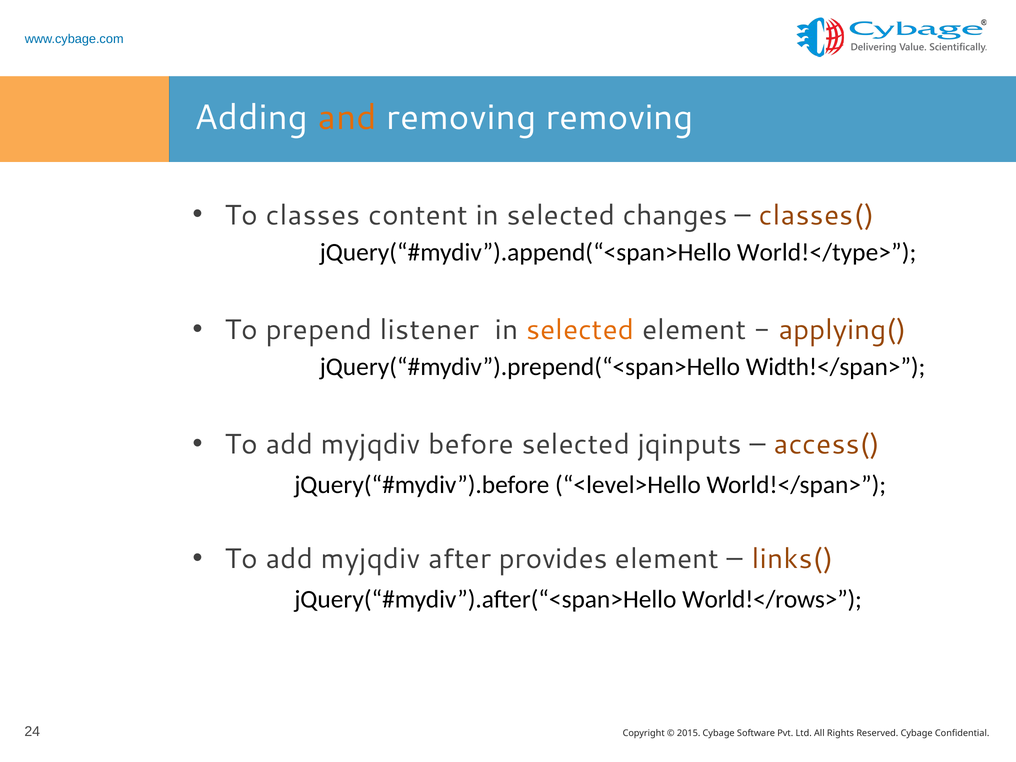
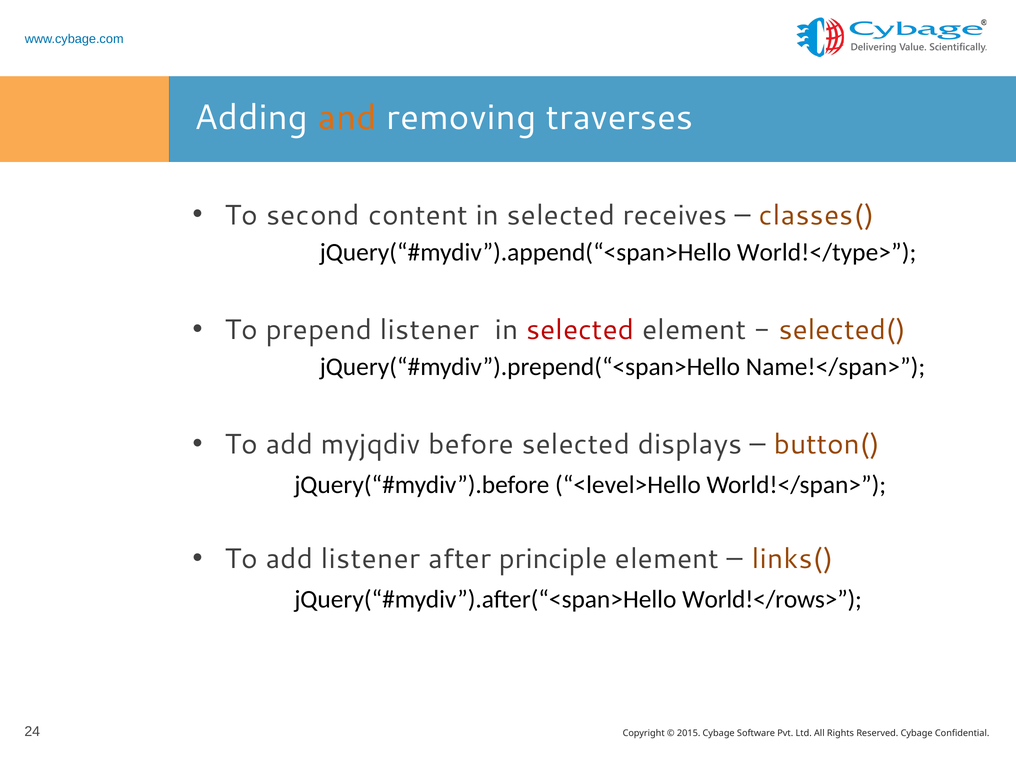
removing removing: removing -> traverses
classes: classes -> second
changes: changes -> receives
selected at (580, 330) colour: orange -> red
applying(: applying( -> selected(
Width!</span>: Width!</span> -> Name!</span>
jqinputs: jqinputs -> displays
access(: access( -> button(
myjqdiv at (371, 559): myjqdiv -> listener
provides: provides -> principle
